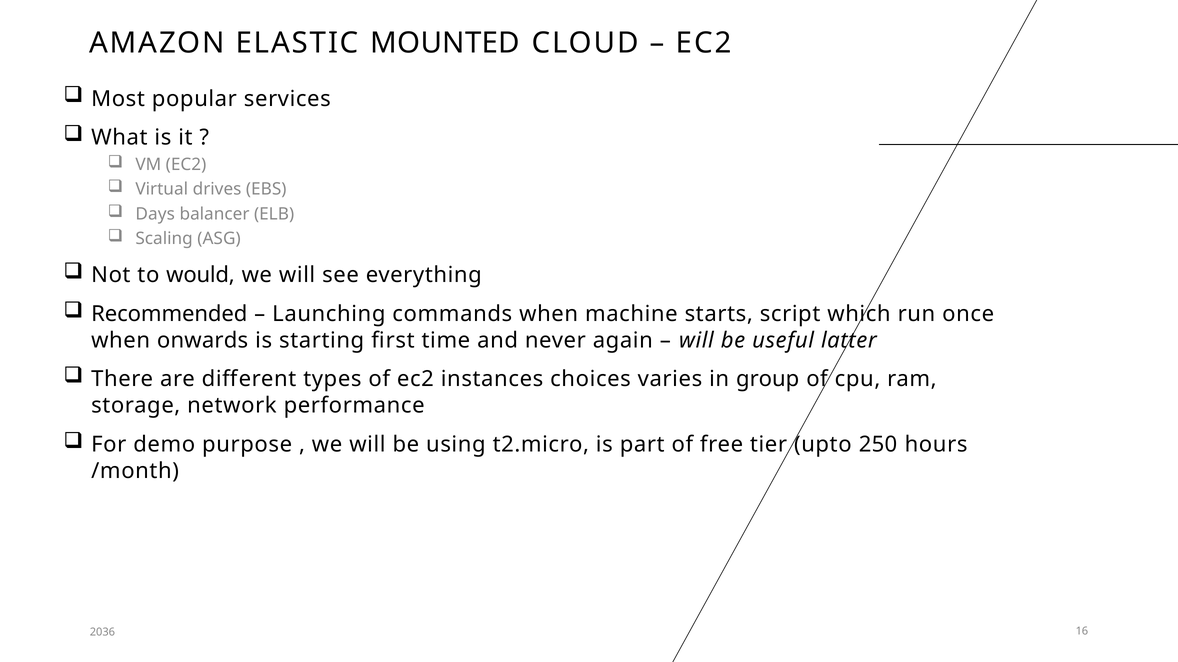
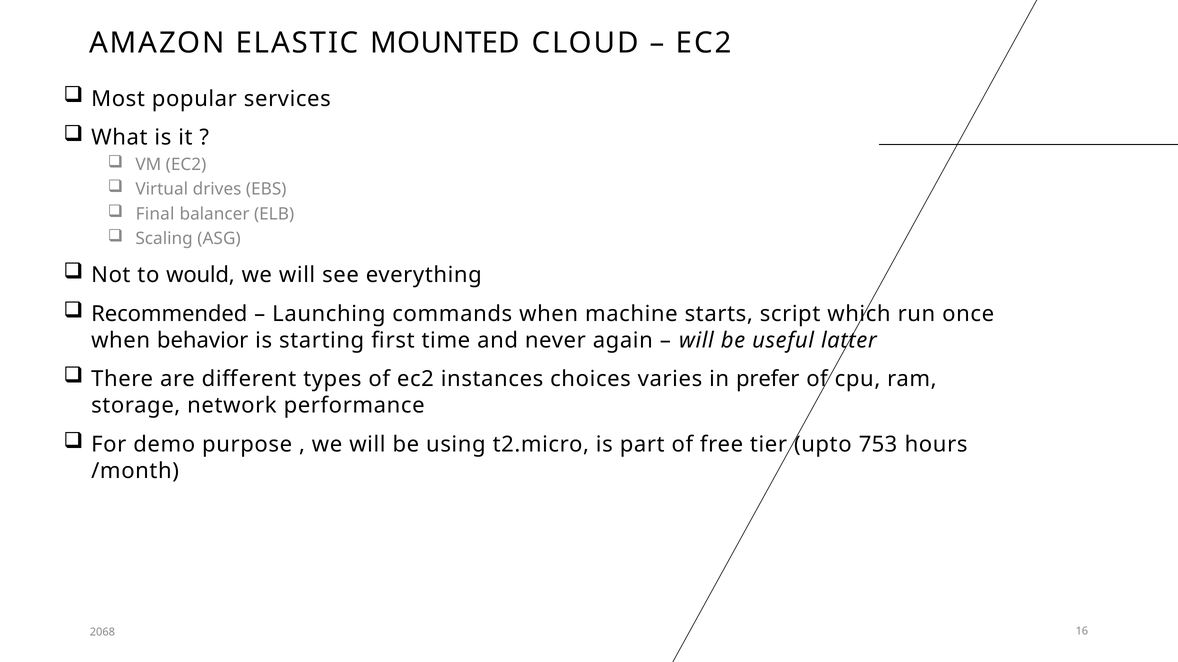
Days: Days -> Final
onwards: onwards -> behavior
group: group -> prefer
250: 250 -> 753
2036: 2036 -> 2068
